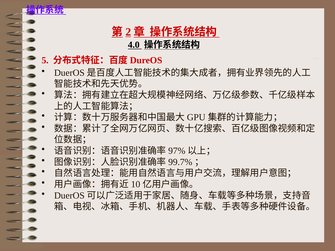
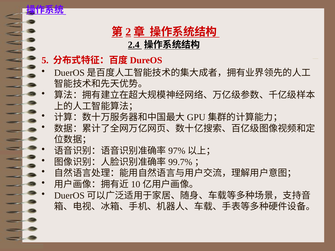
4.0: 4.0 -> 2.4
